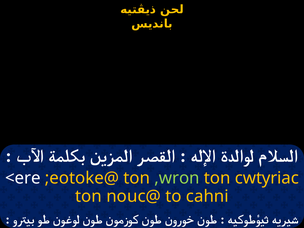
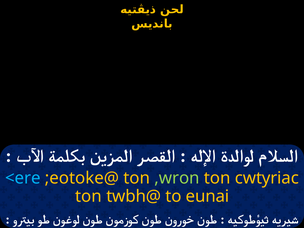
<ere colour: white -> light blue
nouc@: nouc@ -> twbh@
cahni: cahni -> eunai
